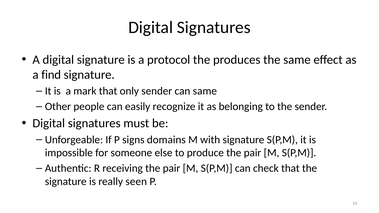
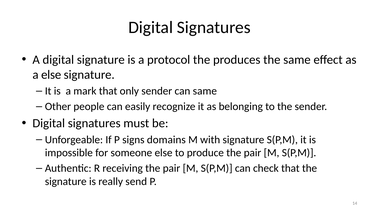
a find: find -> else
seen: seen -> send
